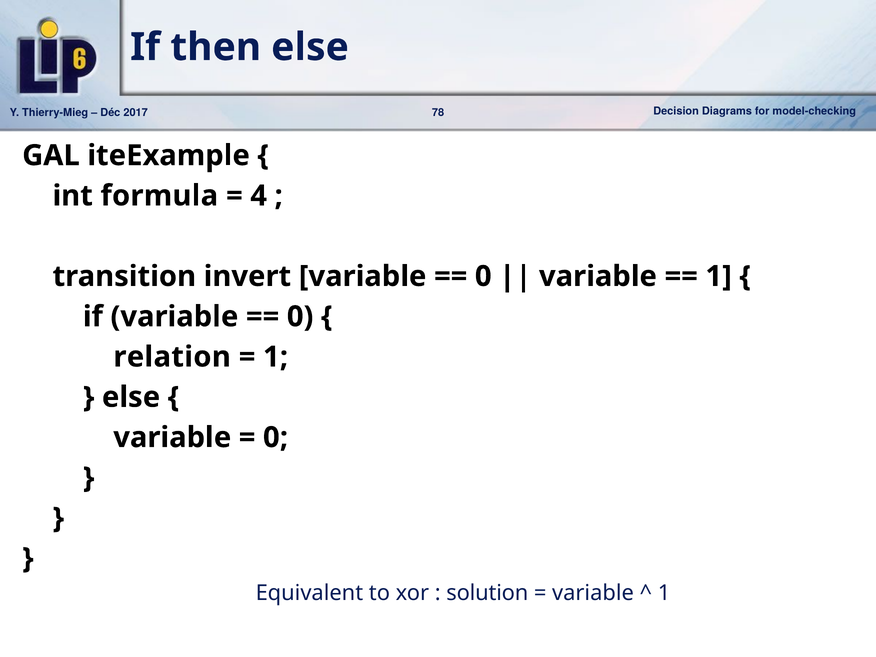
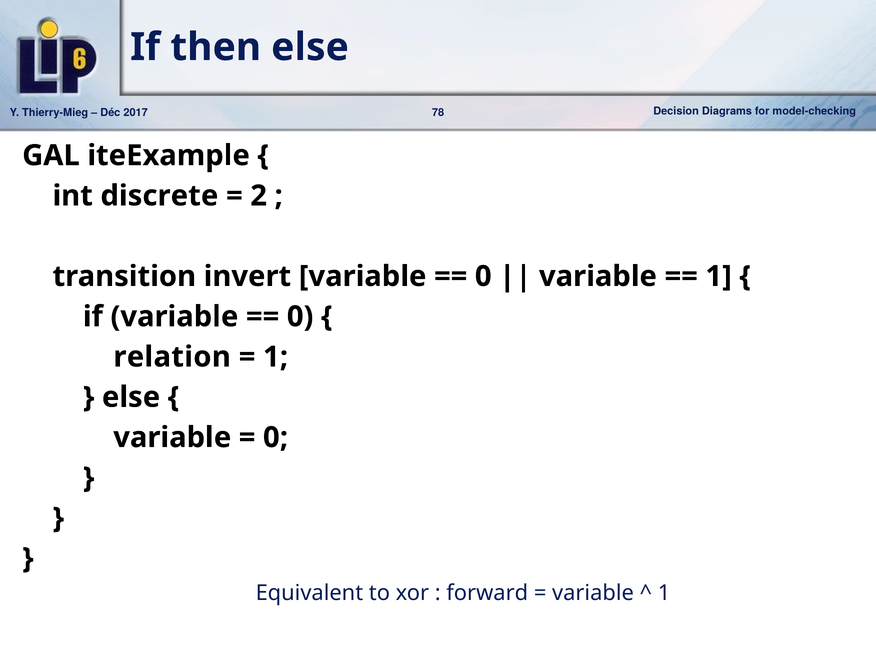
formula: formula -> discrete
4: 4 -> 2
solution: solution -> forward
